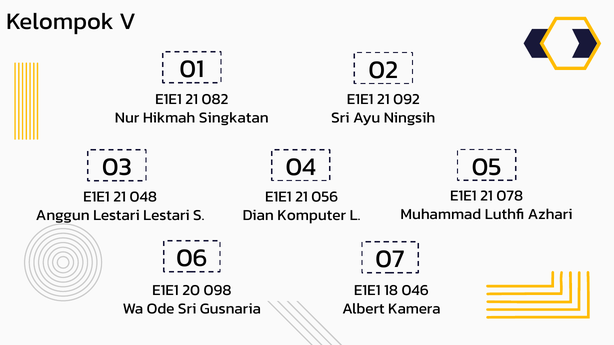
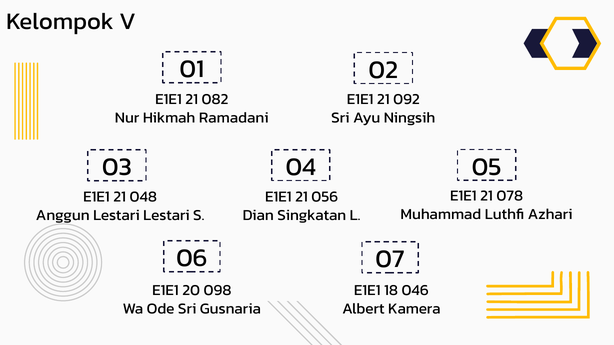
Singkatan: Singkatan -> Ramadani
Komputer: Komputer -> Singkatan
